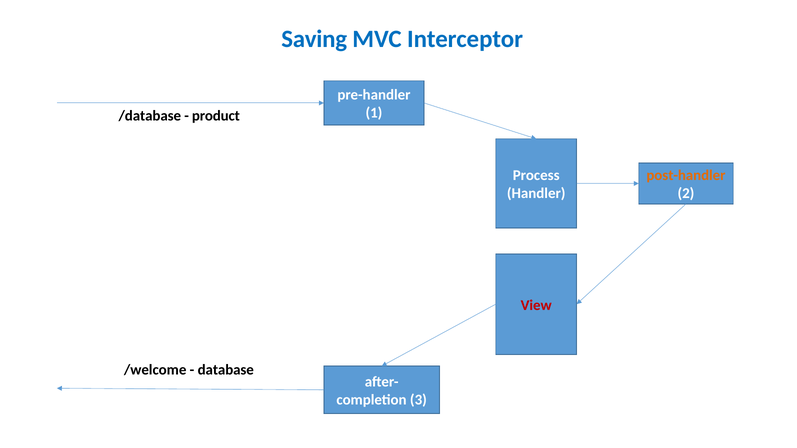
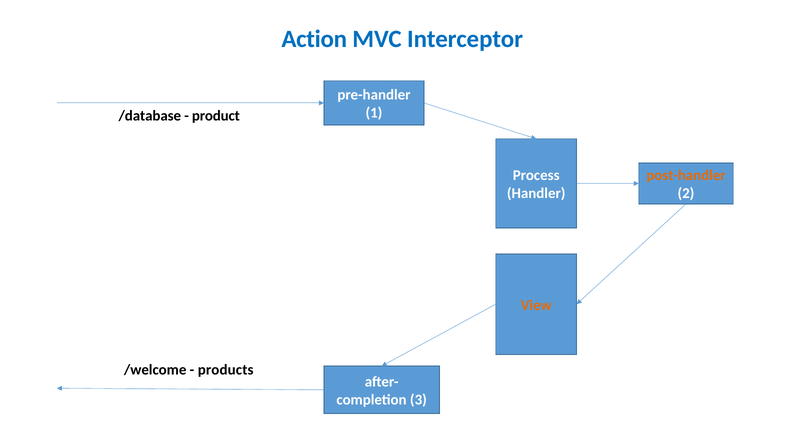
Saving: Saving -> Action
View colour: red -> orange
database: database -> products
